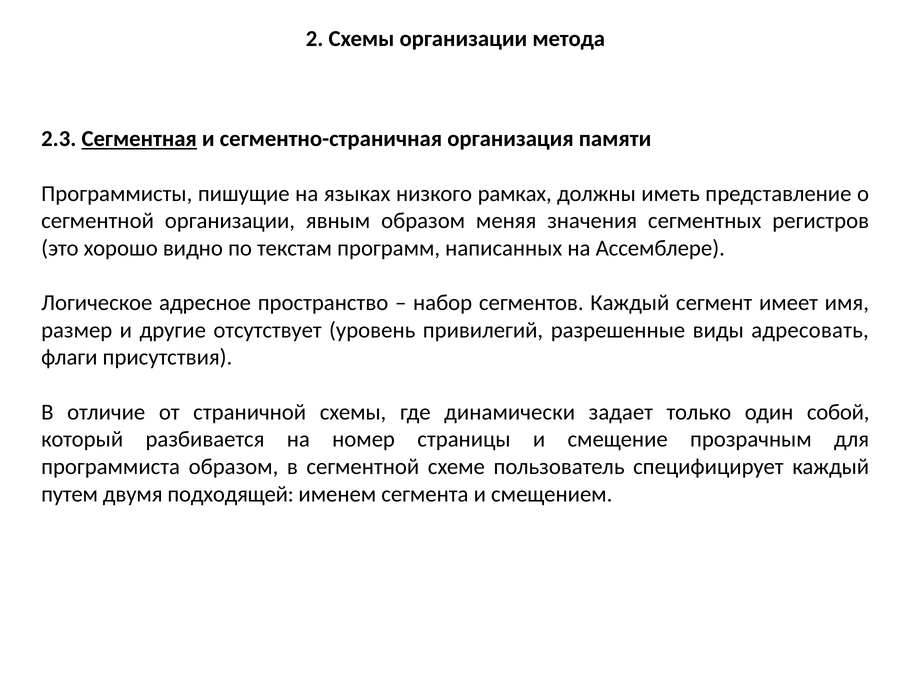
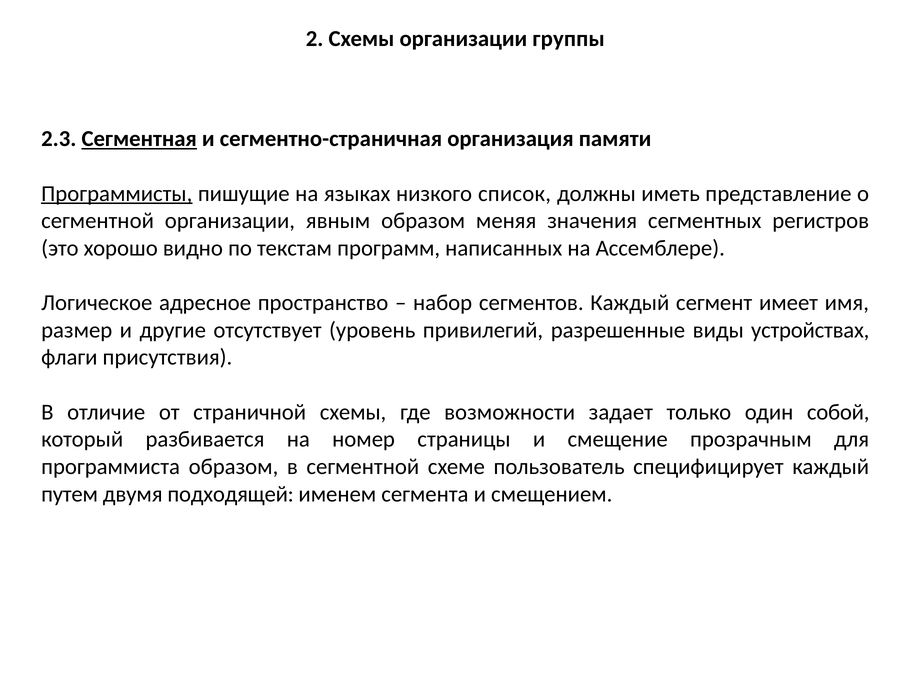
метода: метода -> группы
Программисты underline: none -> present
рамках: рамках -> список
адресовать: адресовать -> устройствах
динамически: динамически -> возможности
